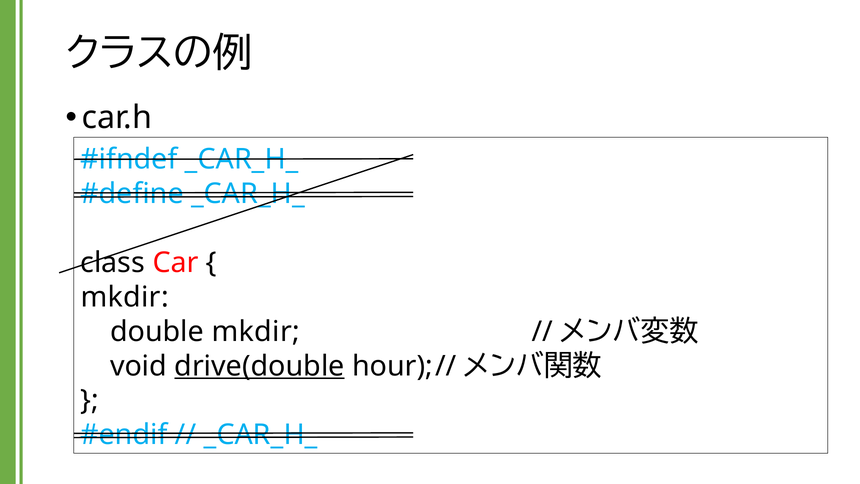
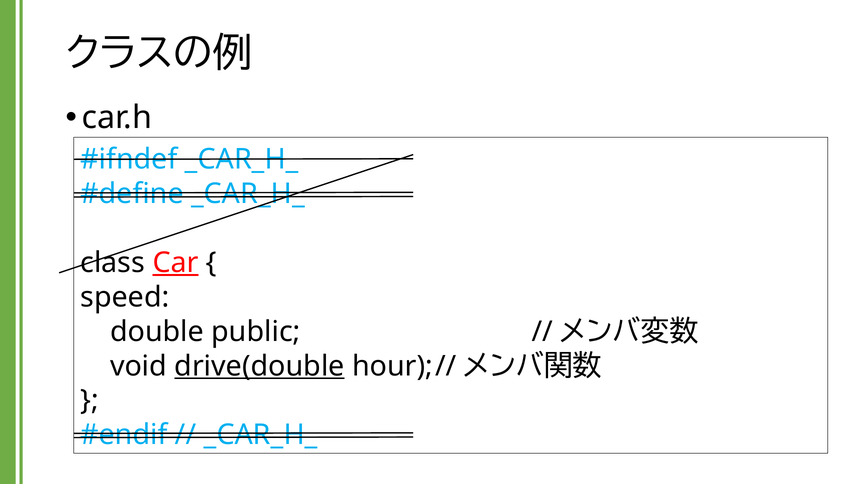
Car underline: none -> present
mkdir at (125, 297): mkdir -> speed
double mkdir: mkdir -> public
